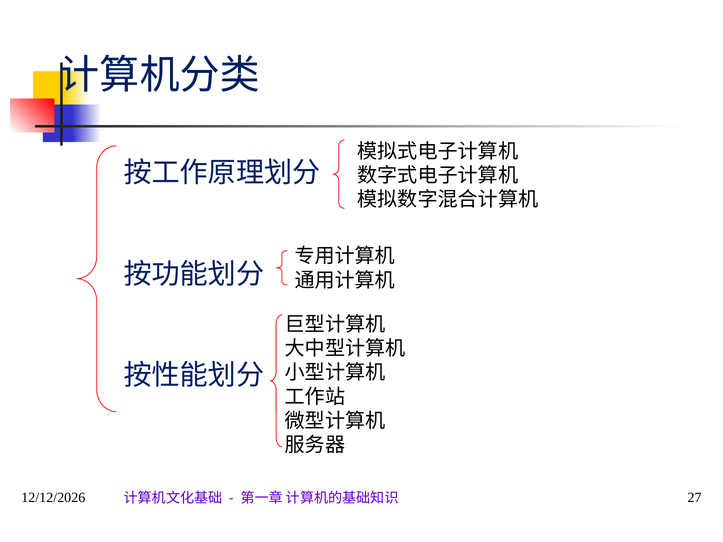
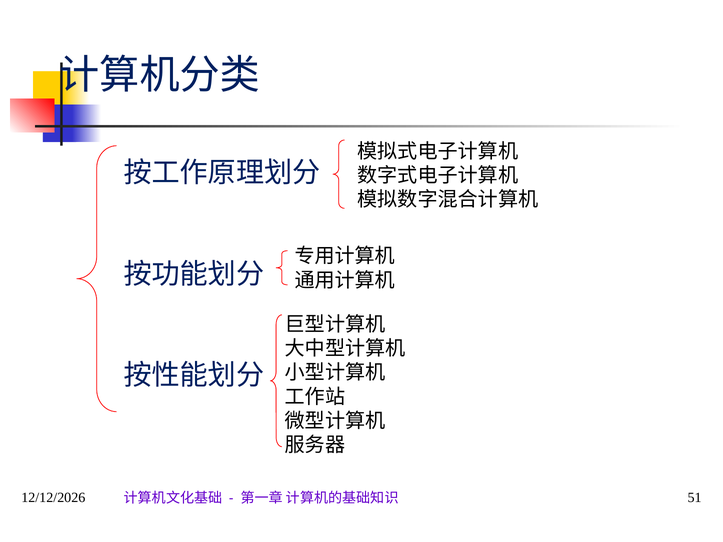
27: 27 -> 51
